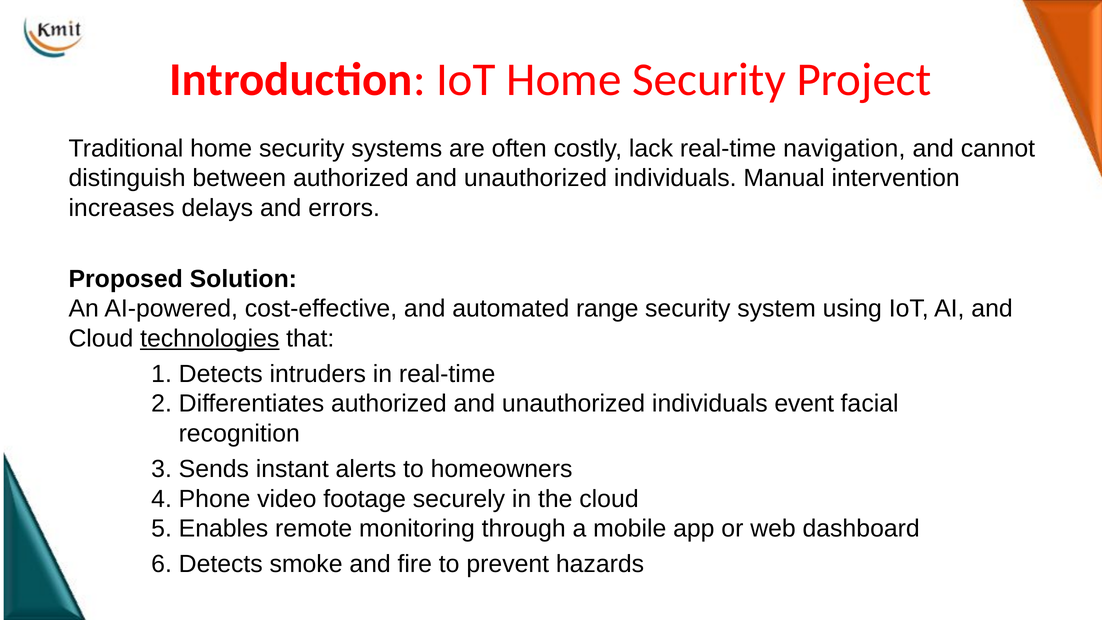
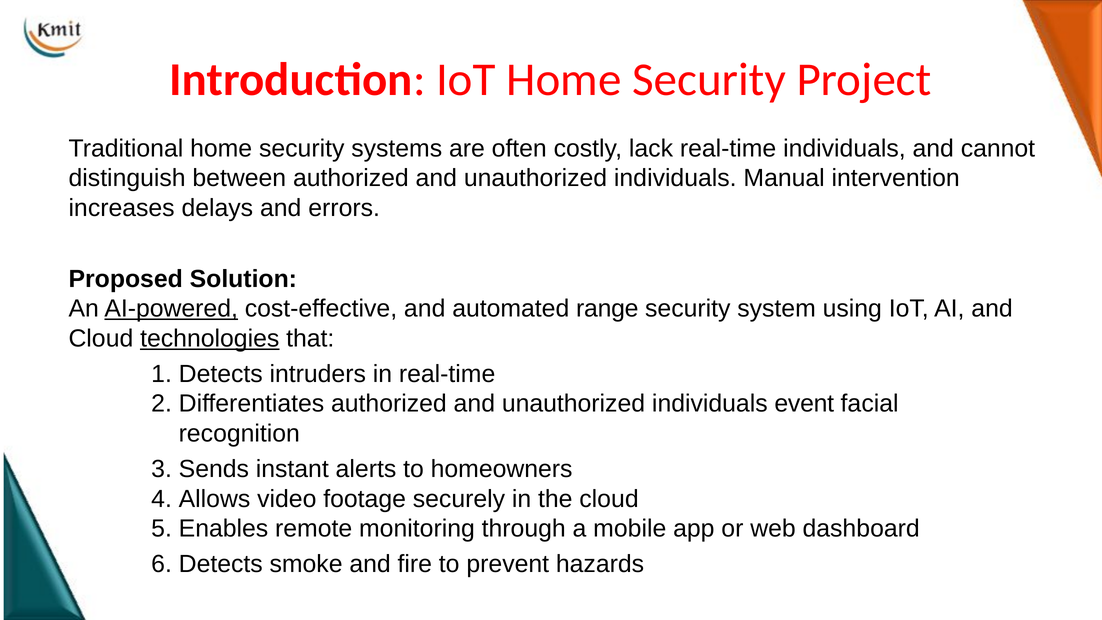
real-time navigation: navigation -> individuals
AI-powered underline: none -> present
Phone: Phone -> Allows
